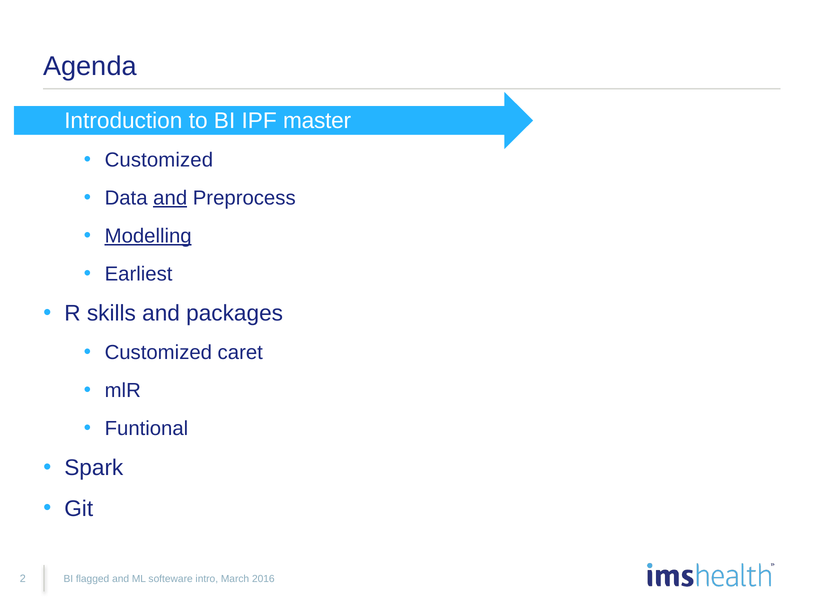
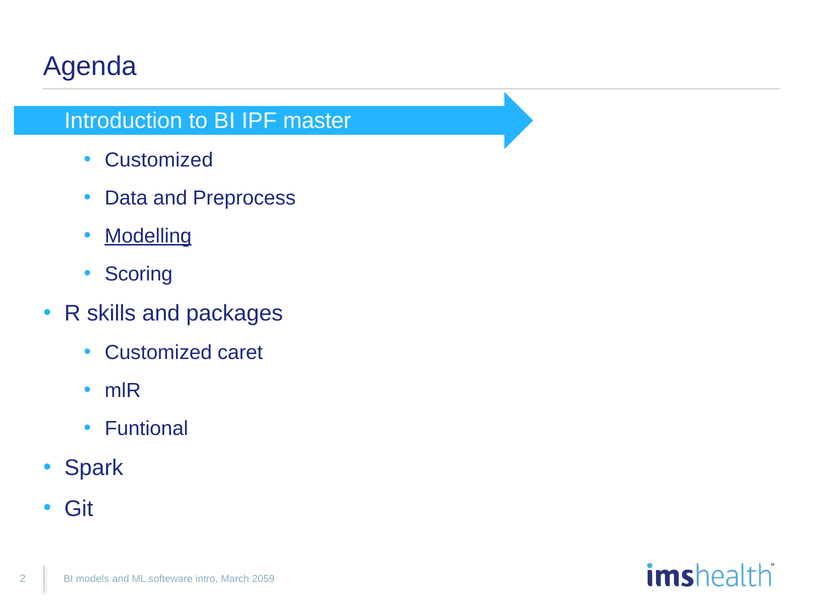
and at (170, 198) underline: present -> none
Earliest: Earliest -> Scoring
flagged: flagged -> models
2016: 2016 -> 2059
